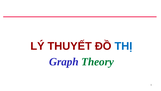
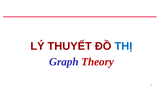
Theory colour: green -> red
